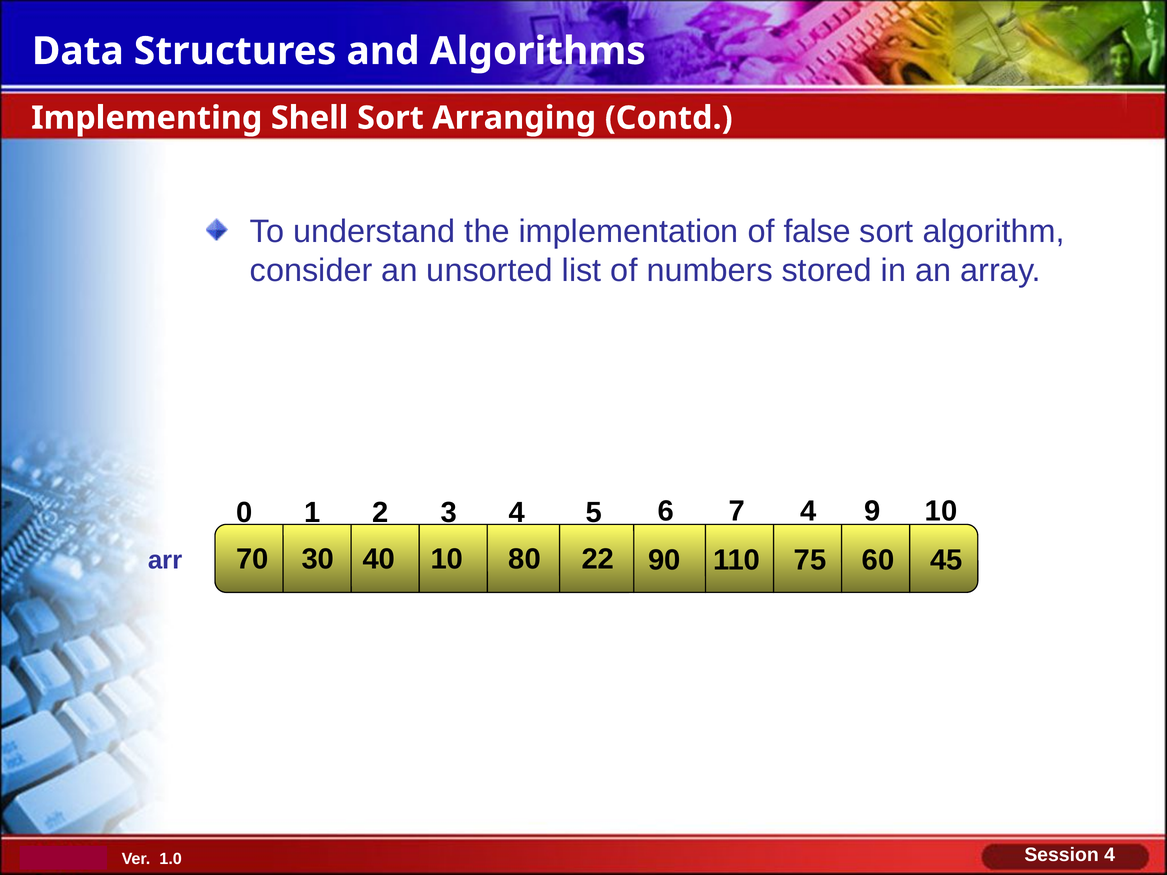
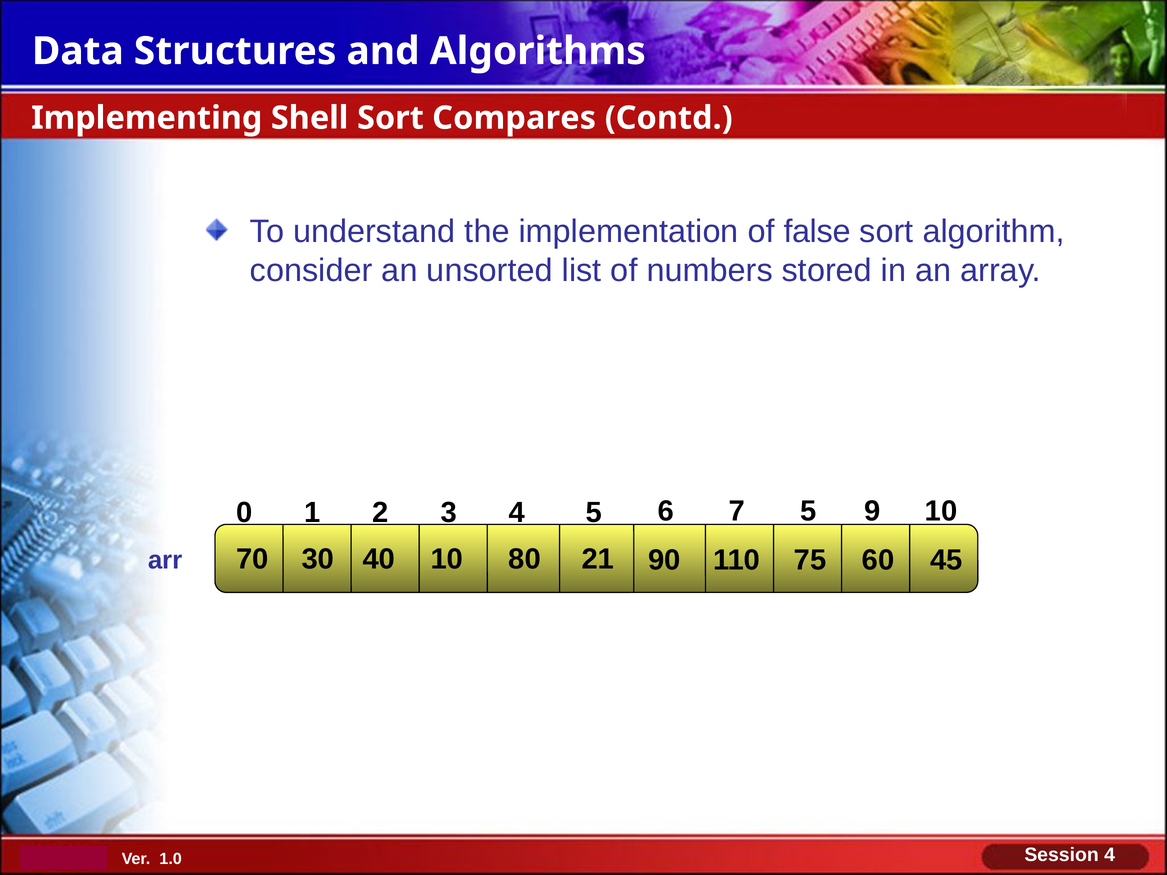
Arranging: Arranging -> Compares
7 4: 4 -> 5
22: 22 -> 21
